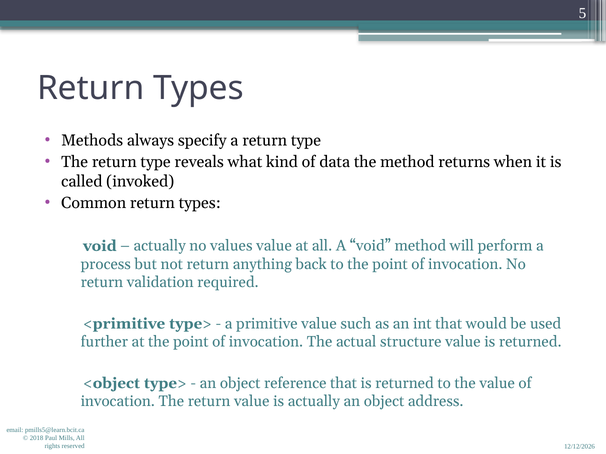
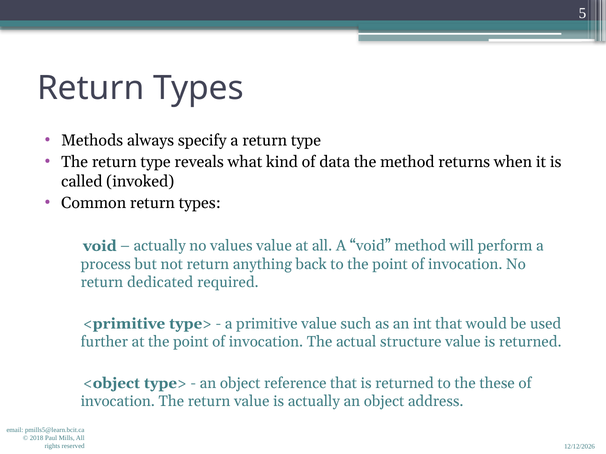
validation: validation -> dedicated
the value: value -> these
